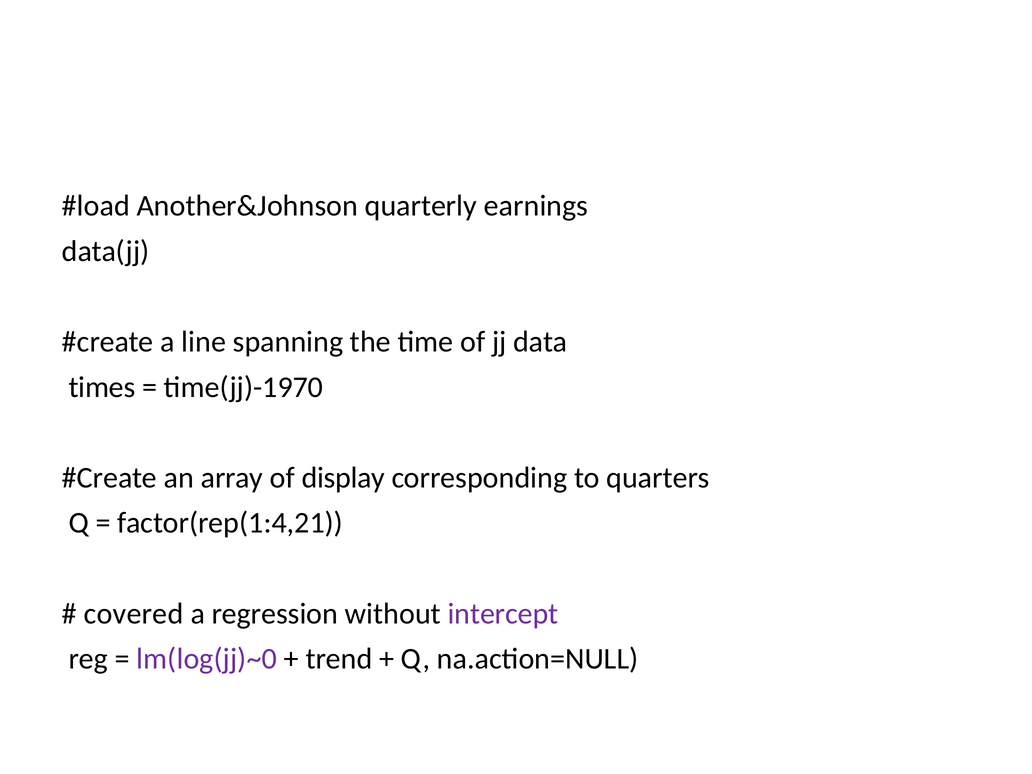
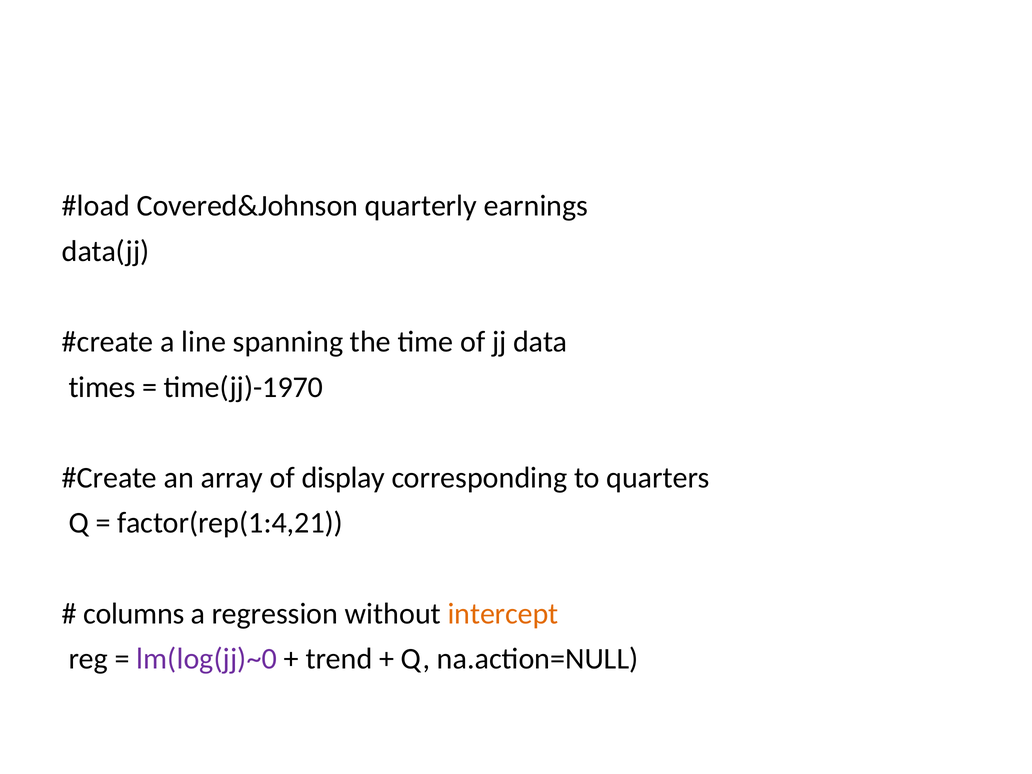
Another&Johnson: Another&Johnson -> Covered&Johnson
covered: covered -> columns
intercept colour: purple -> orange
